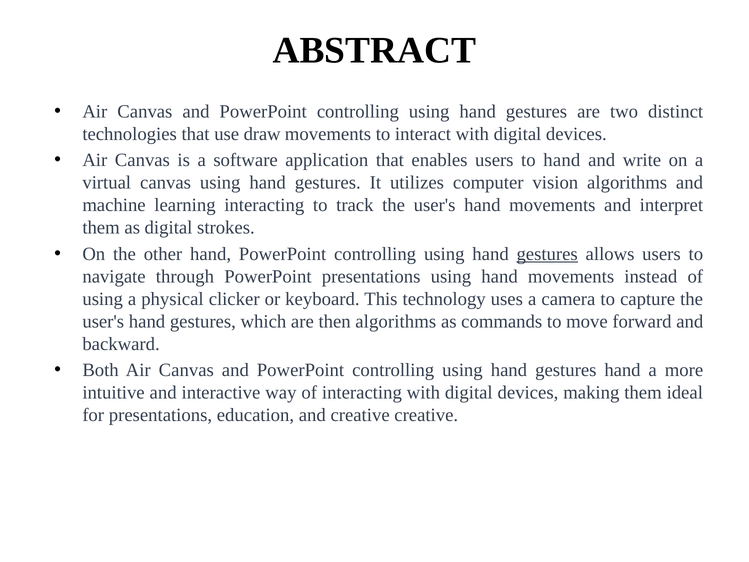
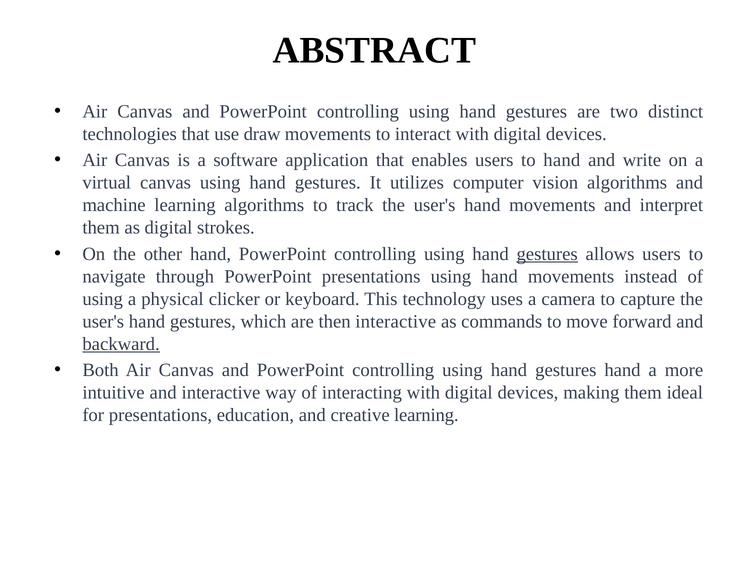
learning interacting: interacting -> algorithms
then algorithms: algorithms -> interactive
backward underline: none -> present
creative creative: creative -> learning
